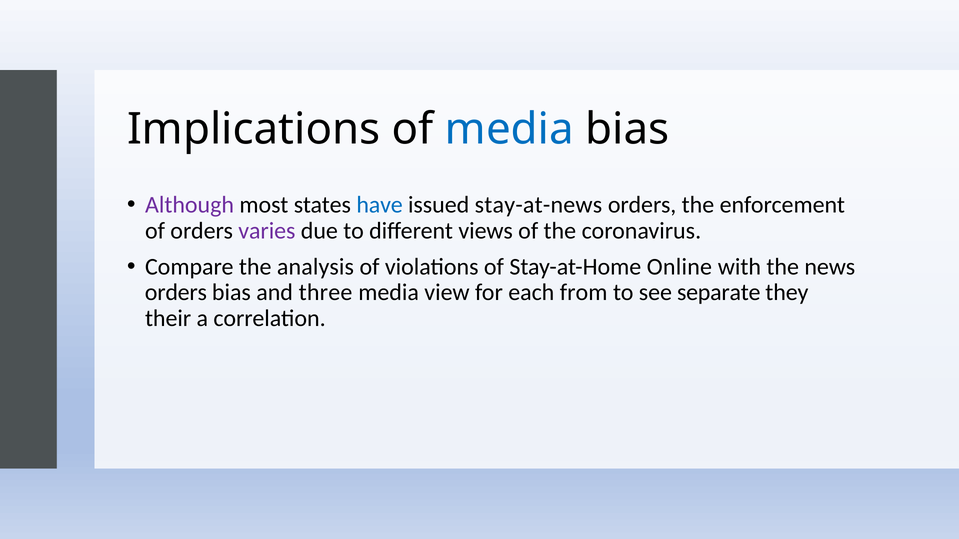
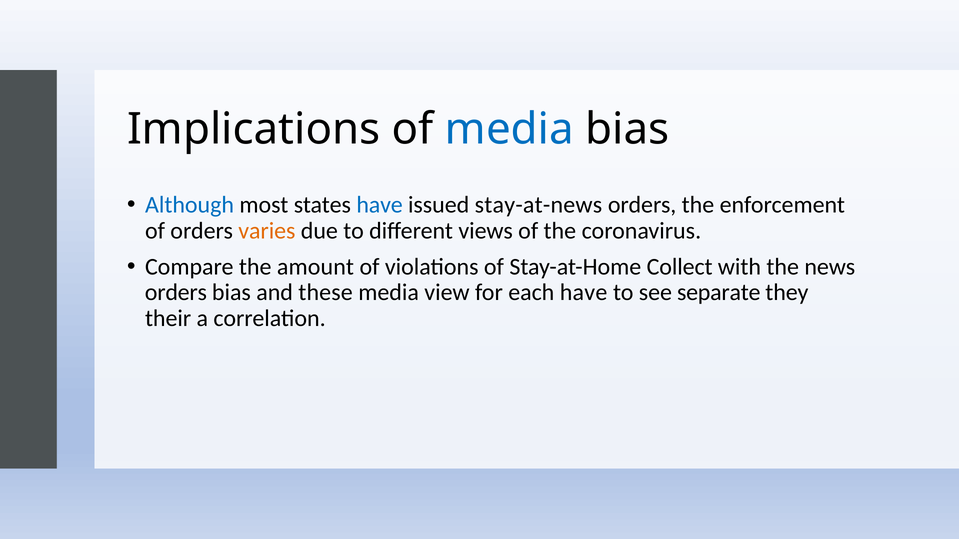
Although colour: purple -> blue
varies colour: purple -> orange
analysis: analysis -> amount
Online: Online -> Collect
three: three -> these
each from: from -> have
